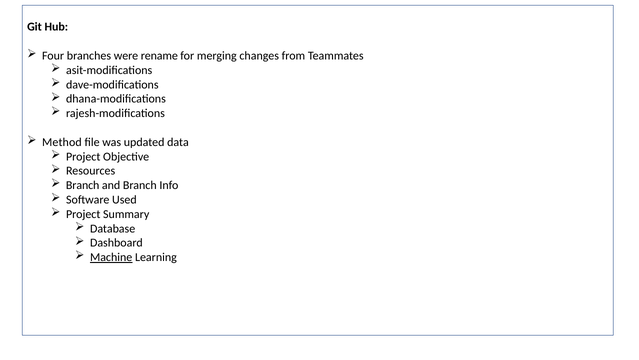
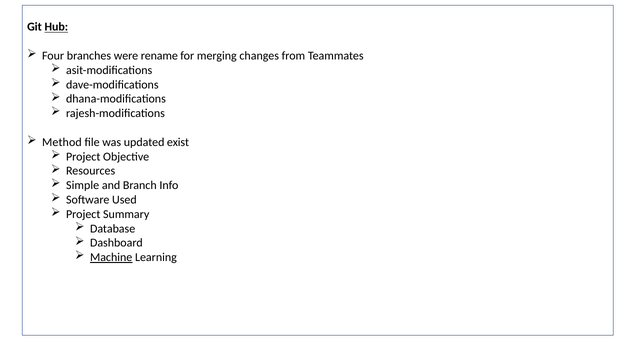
Hub underline: none -> present
data: data -> exist
Branch at (83, 185): Branch -> Simple
